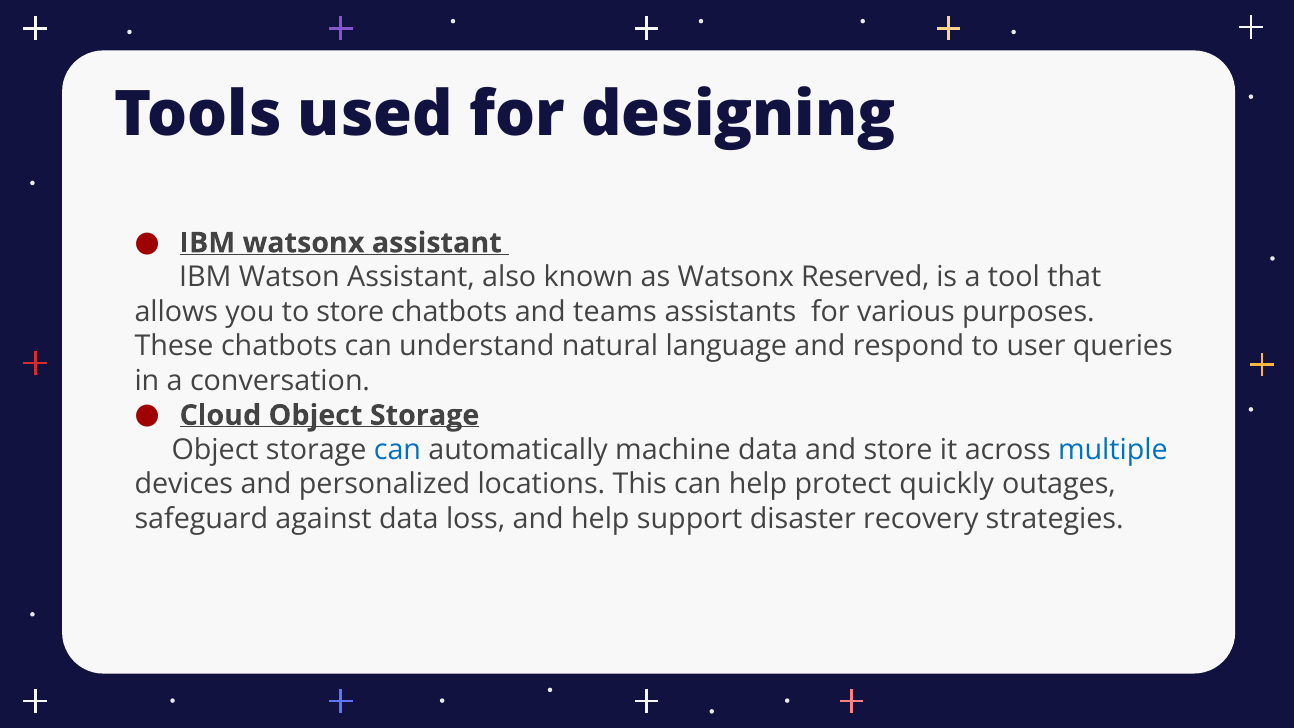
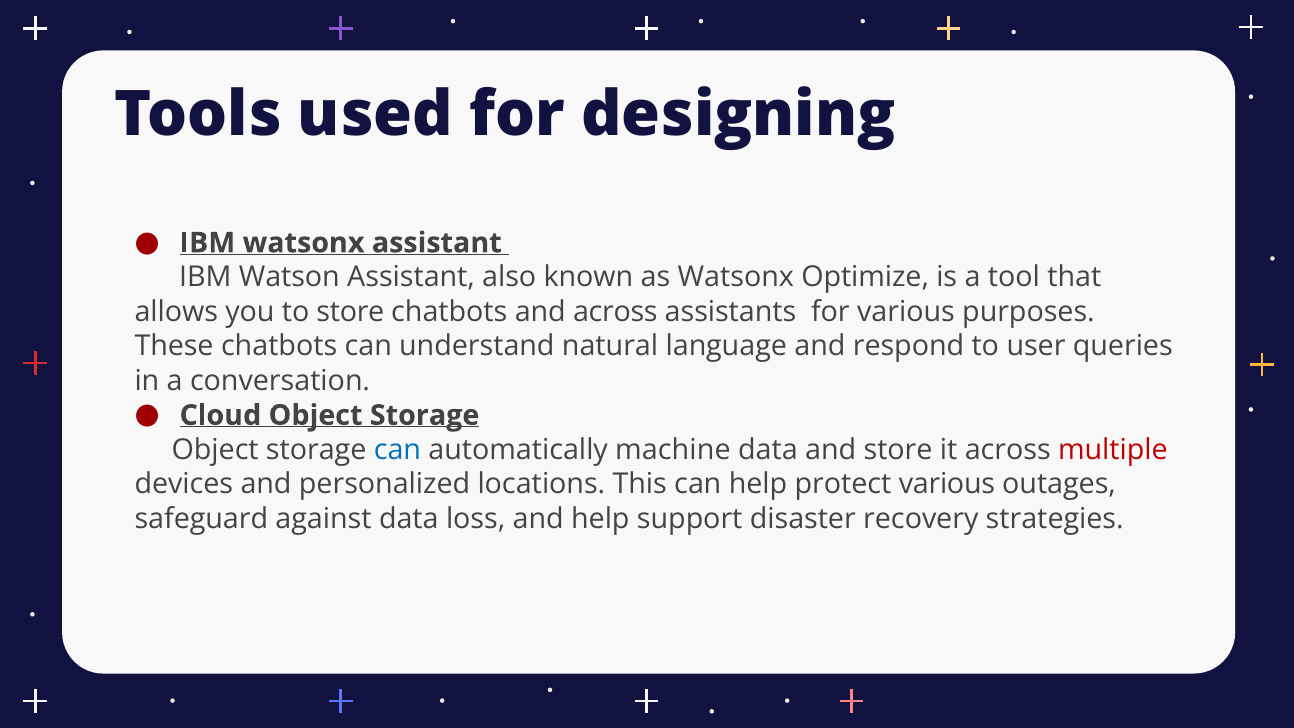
Reserved: Reserved -> Optimize
and teams: teams -> across
multiple colour: blue -> red
protect quickly: quickly -> various
